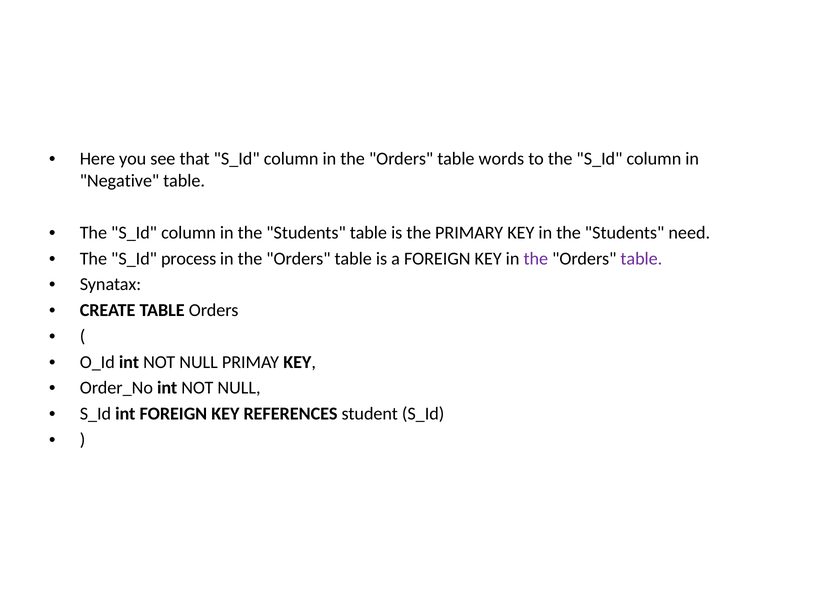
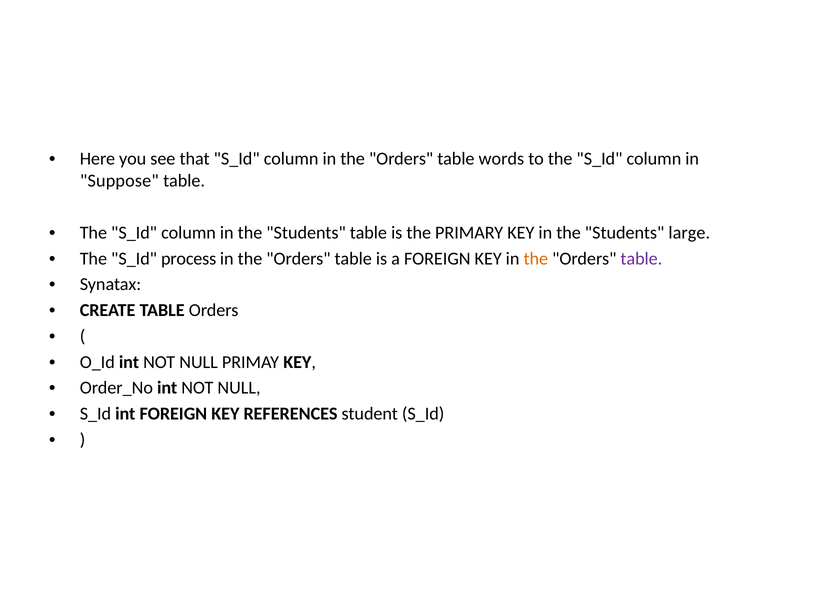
Negative: Negative -> Suppose
need: need -> large
the at (536, 258) colour: purple -> orange
